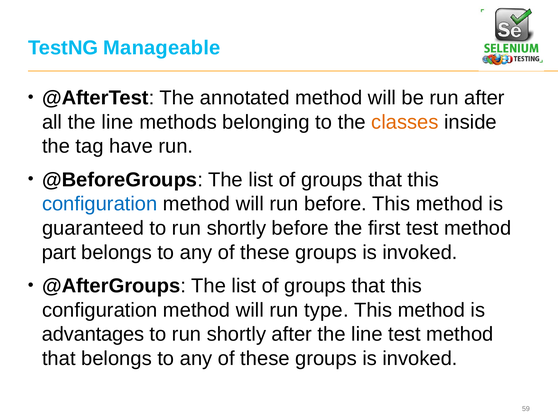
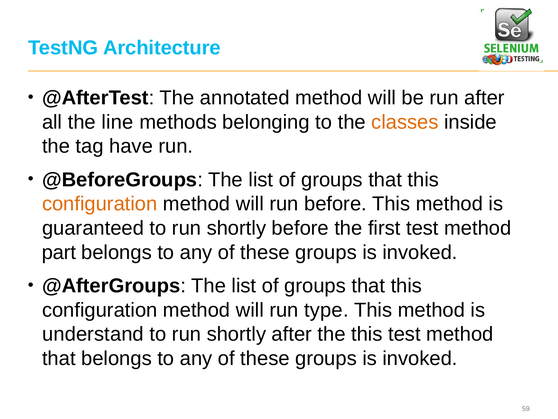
Manageable: Manageable -> Architecture
configuration at (100, 204) colour: blue -> orange
advantages: advantages -> understand
after the line: line -> this
